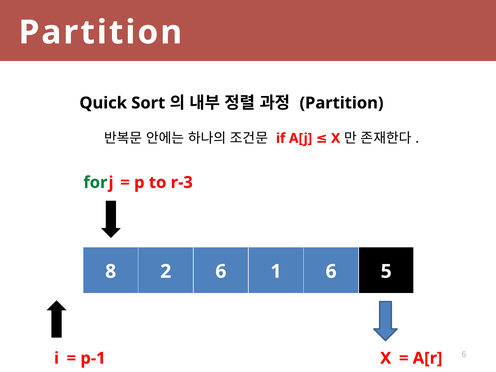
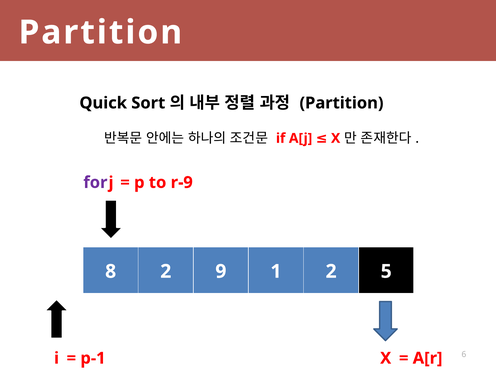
for colour: green -> purple
r-3: r-3 -> r-9
2 6: 6 -> 9
1 6: 6 -> 2
